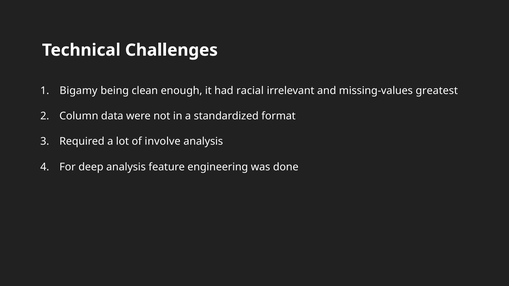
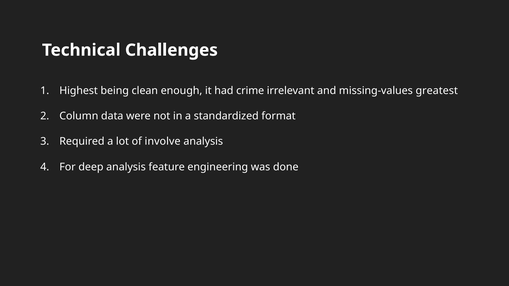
Bigamy: Bigamy -> Highest
racial: racial -> crime
